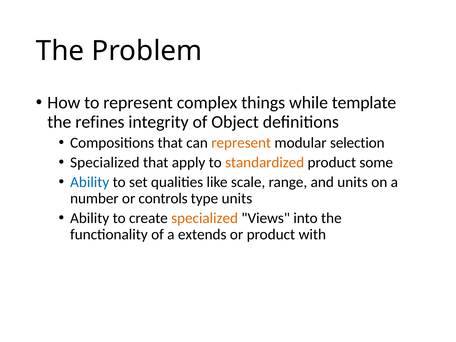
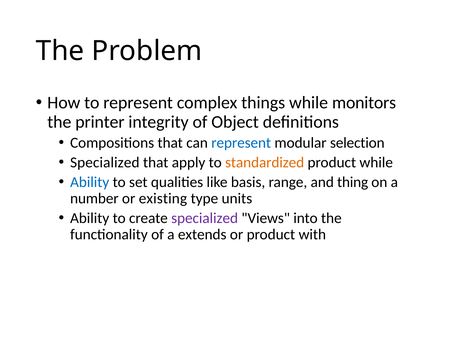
template: template -> monitors
refines: refines -> printer
represent at (241, 143) colour: orange -> blue
product some: some -> while
scale: scale -> basis
and units: units -> thing
controls: controls -> existing
specialized at (205, 218) colour: orange -> purple
